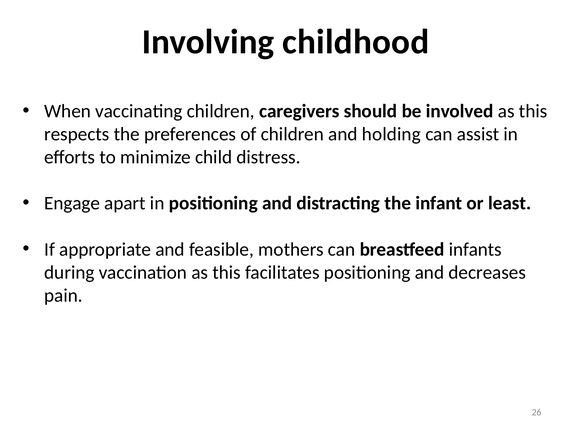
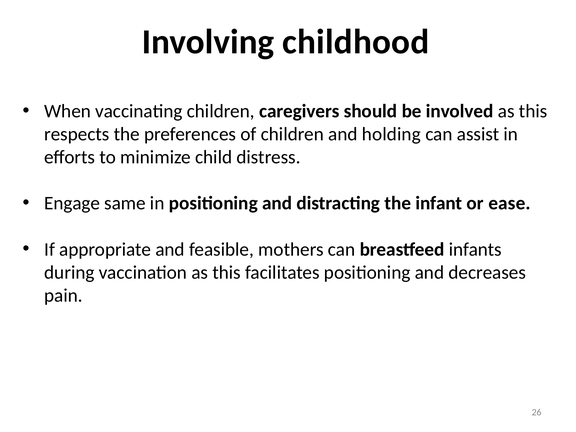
apart: apart -> same
least: least -> ease
